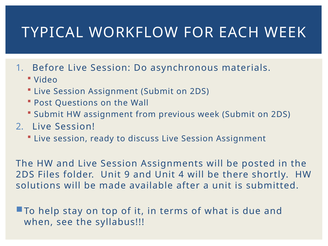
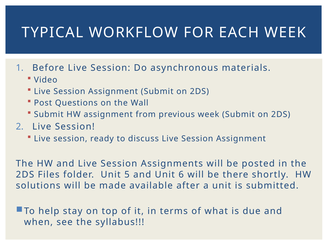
9: 9 -> 5
4: 4 -> 6
